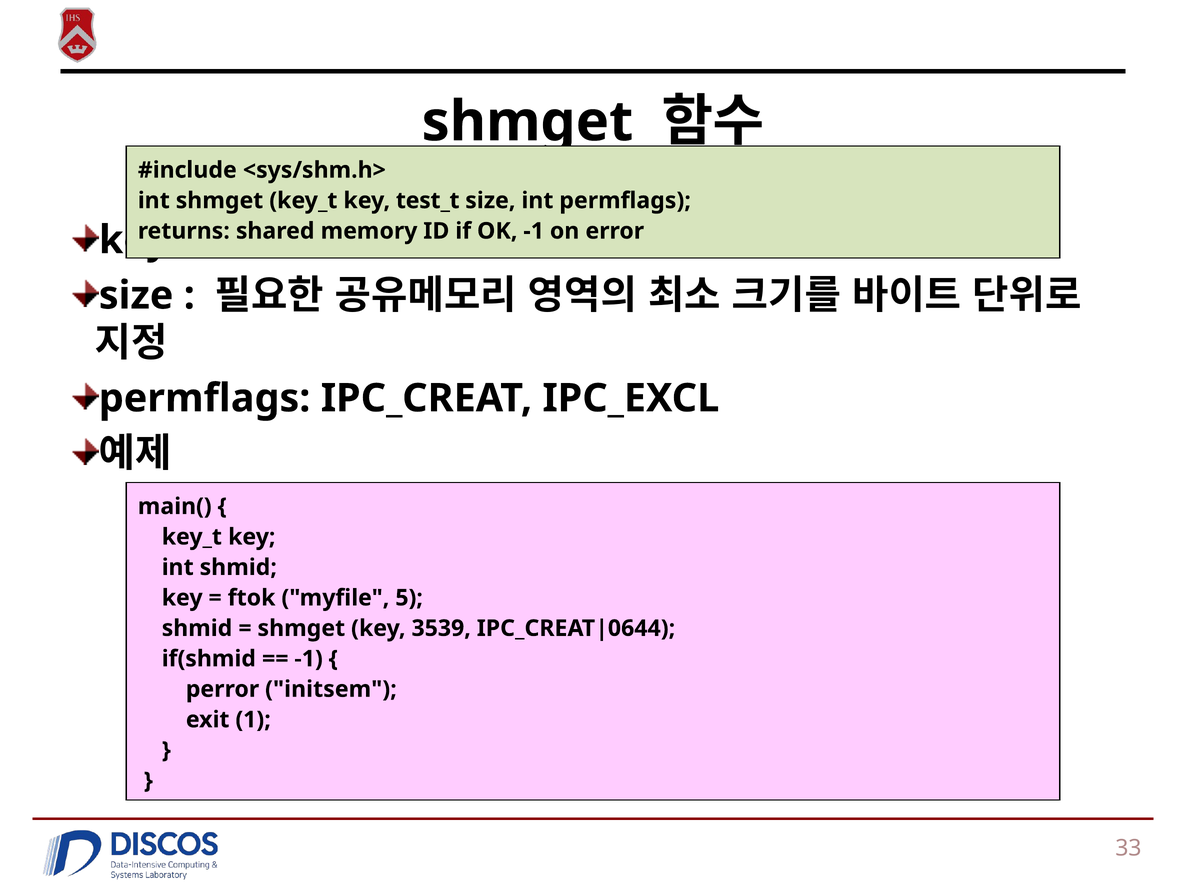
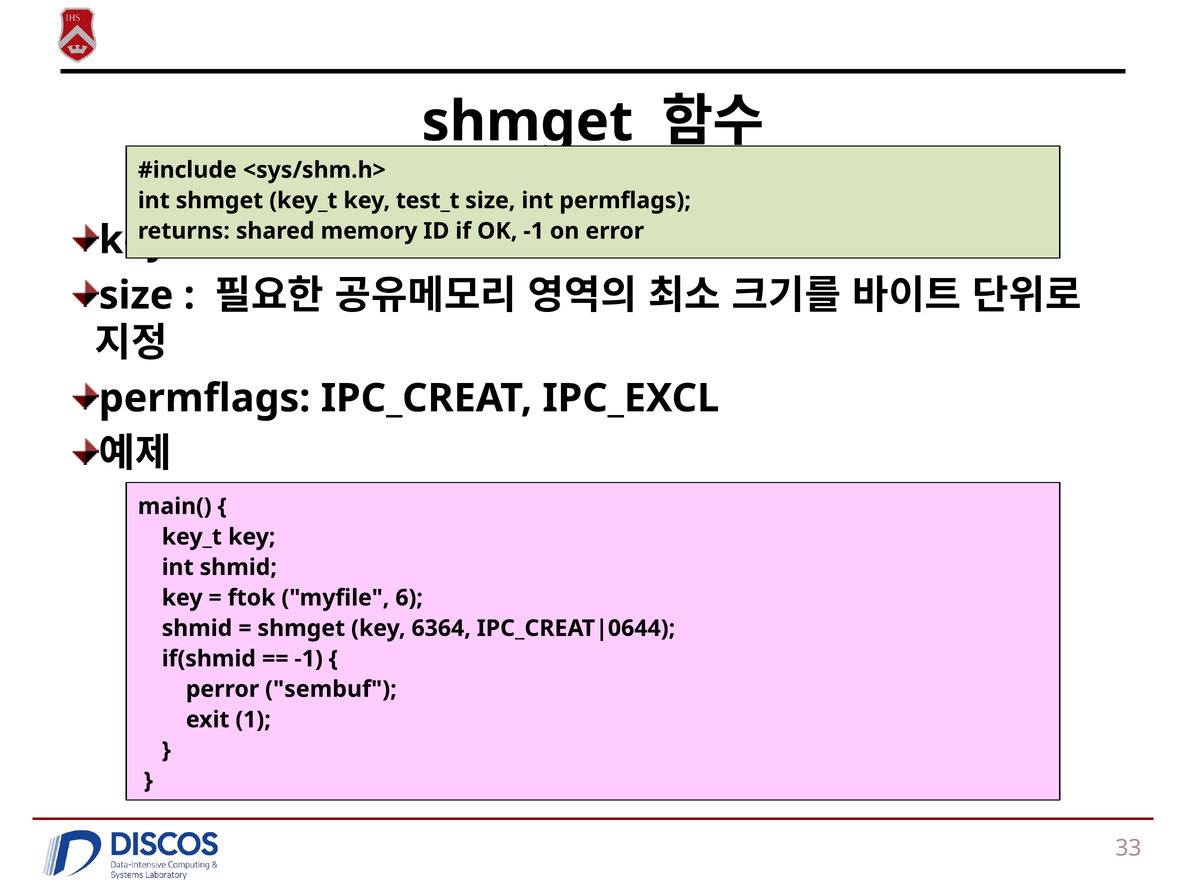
5: 5 -> 6
3539: 3539 -> 6364
initsem: initsem -> sembuf
